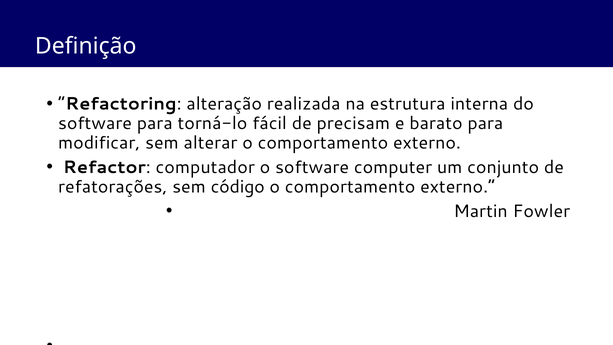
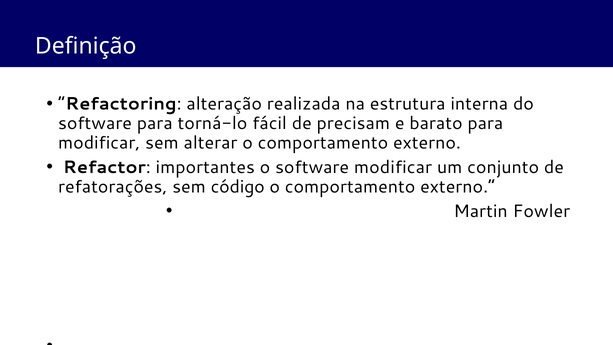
computador: computador -> importantes
software computer: computer -> modificar
